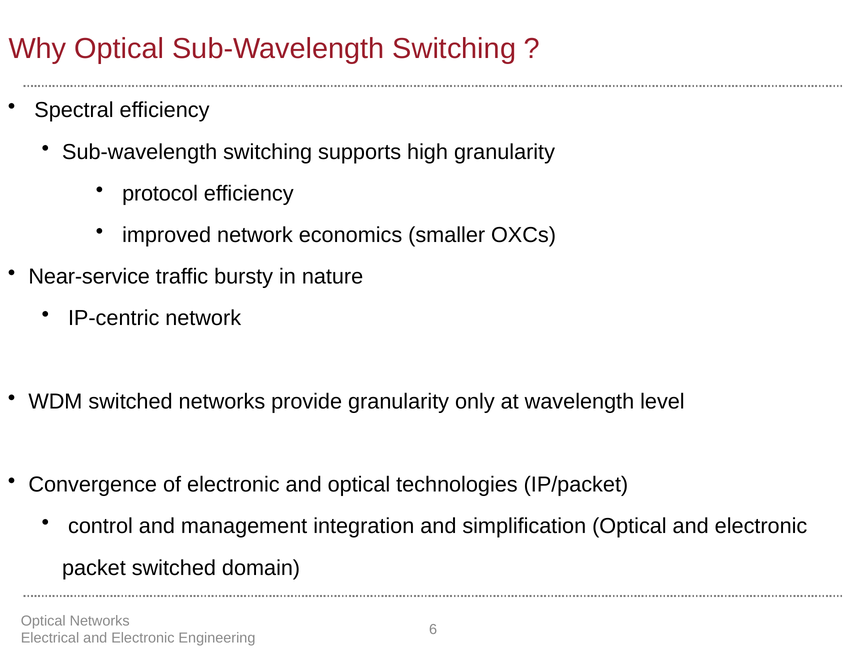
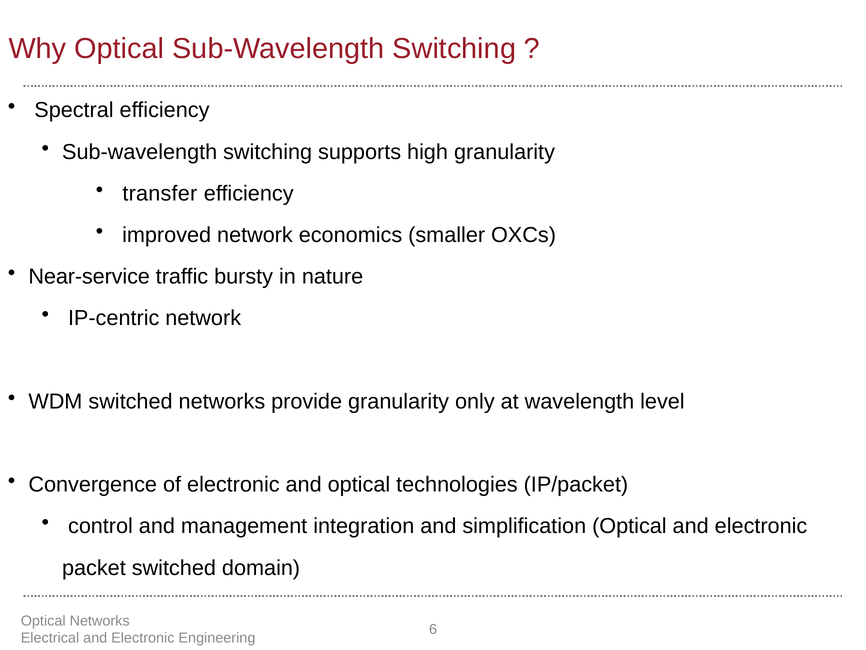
protocol: protocol -> transfer
